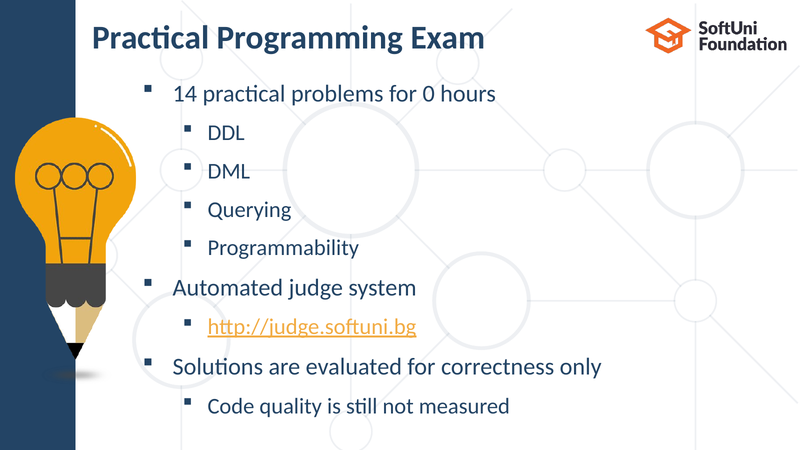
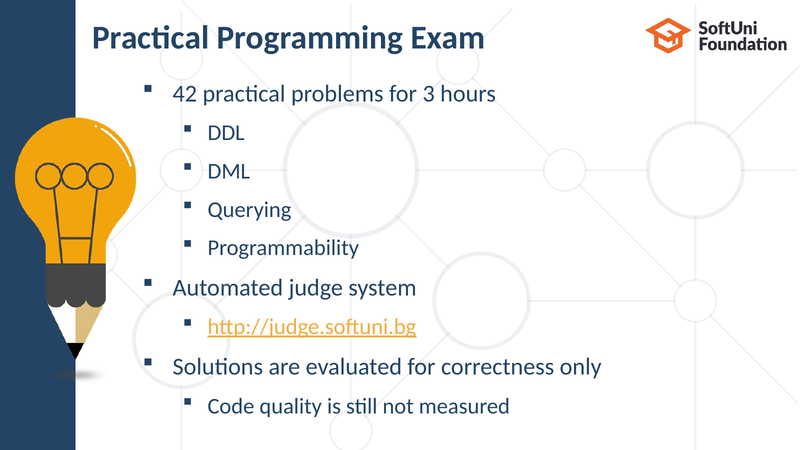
14: 14 -> 42
0: 0 -> 3
